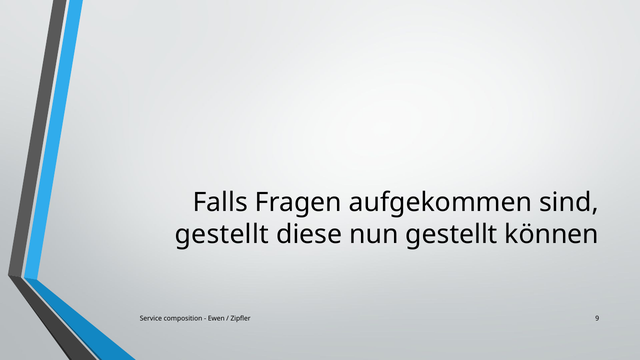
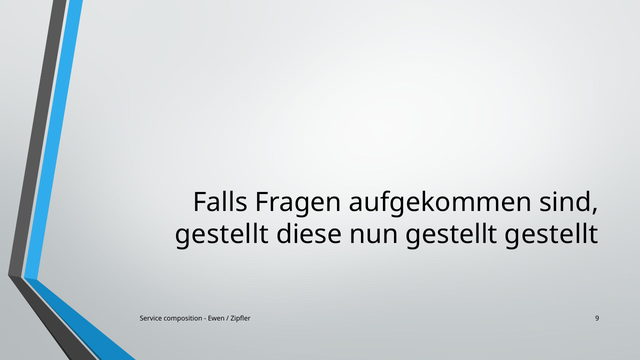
gestellt können: können -> gestellt
